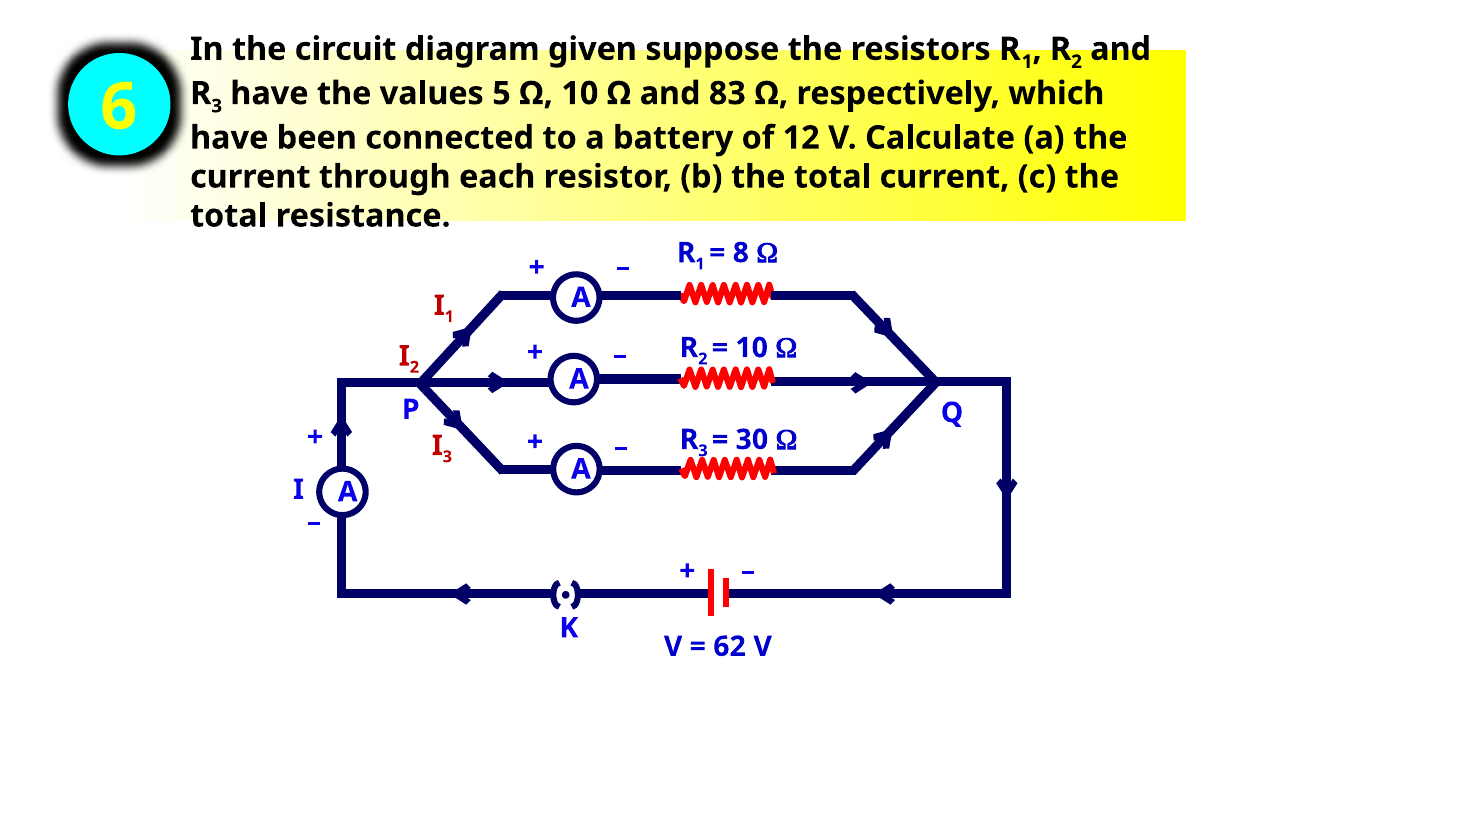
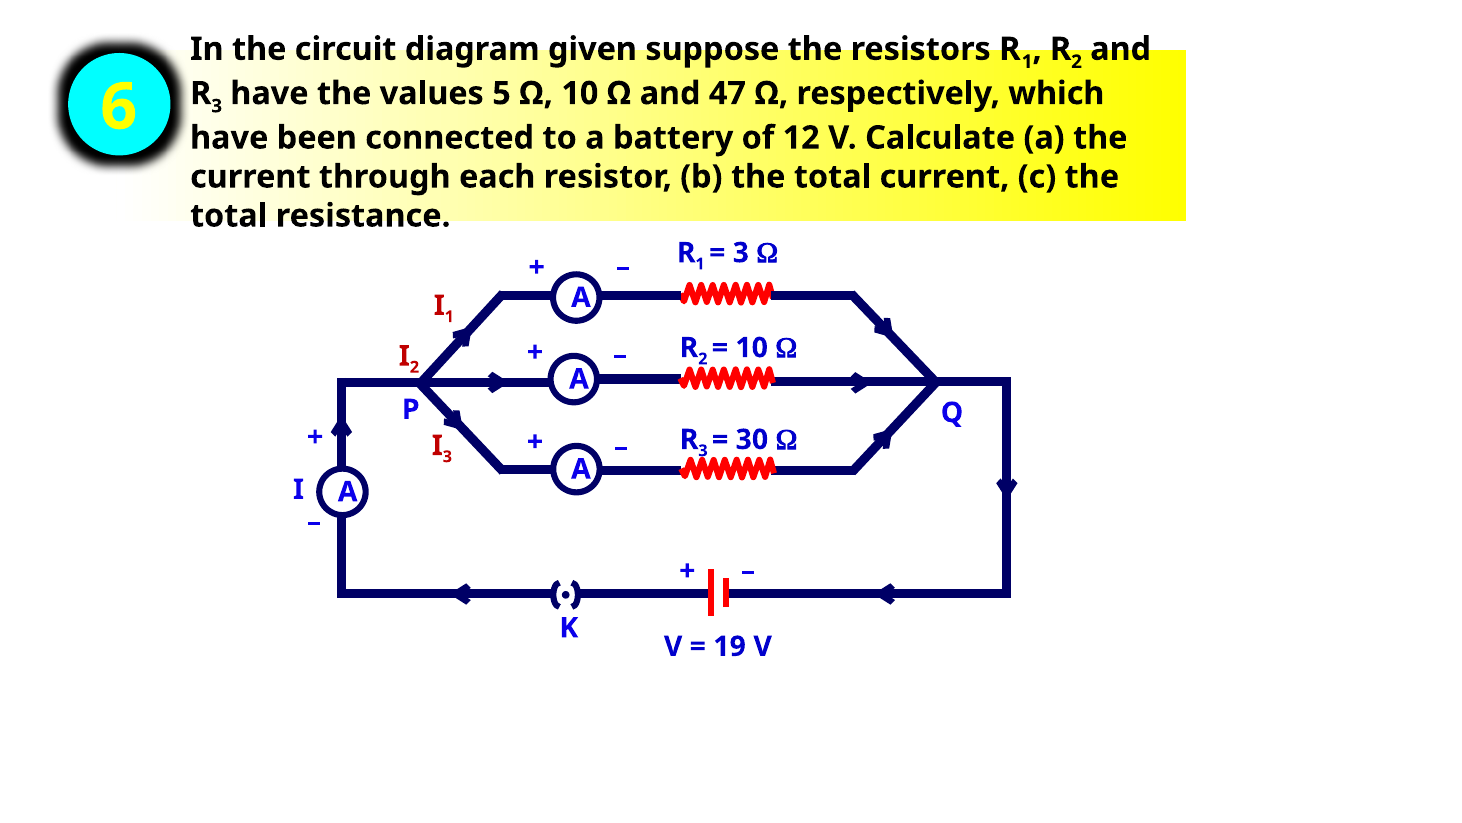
83: 83 -> 47
8 at (741, 253): 8 -> 3
62: 62 -> 19
